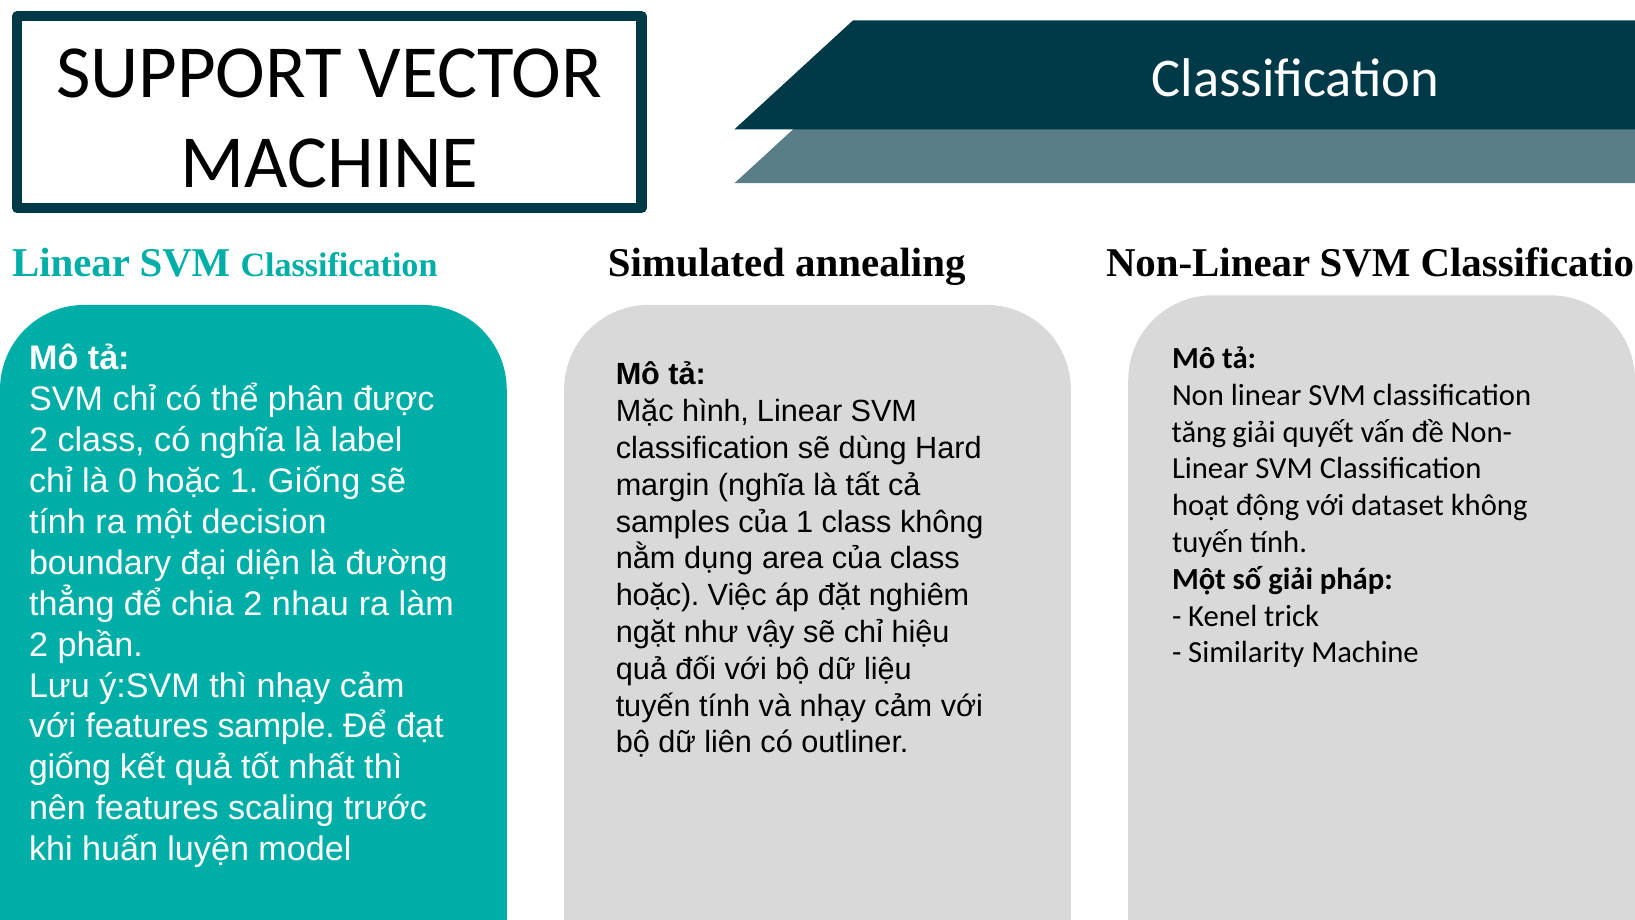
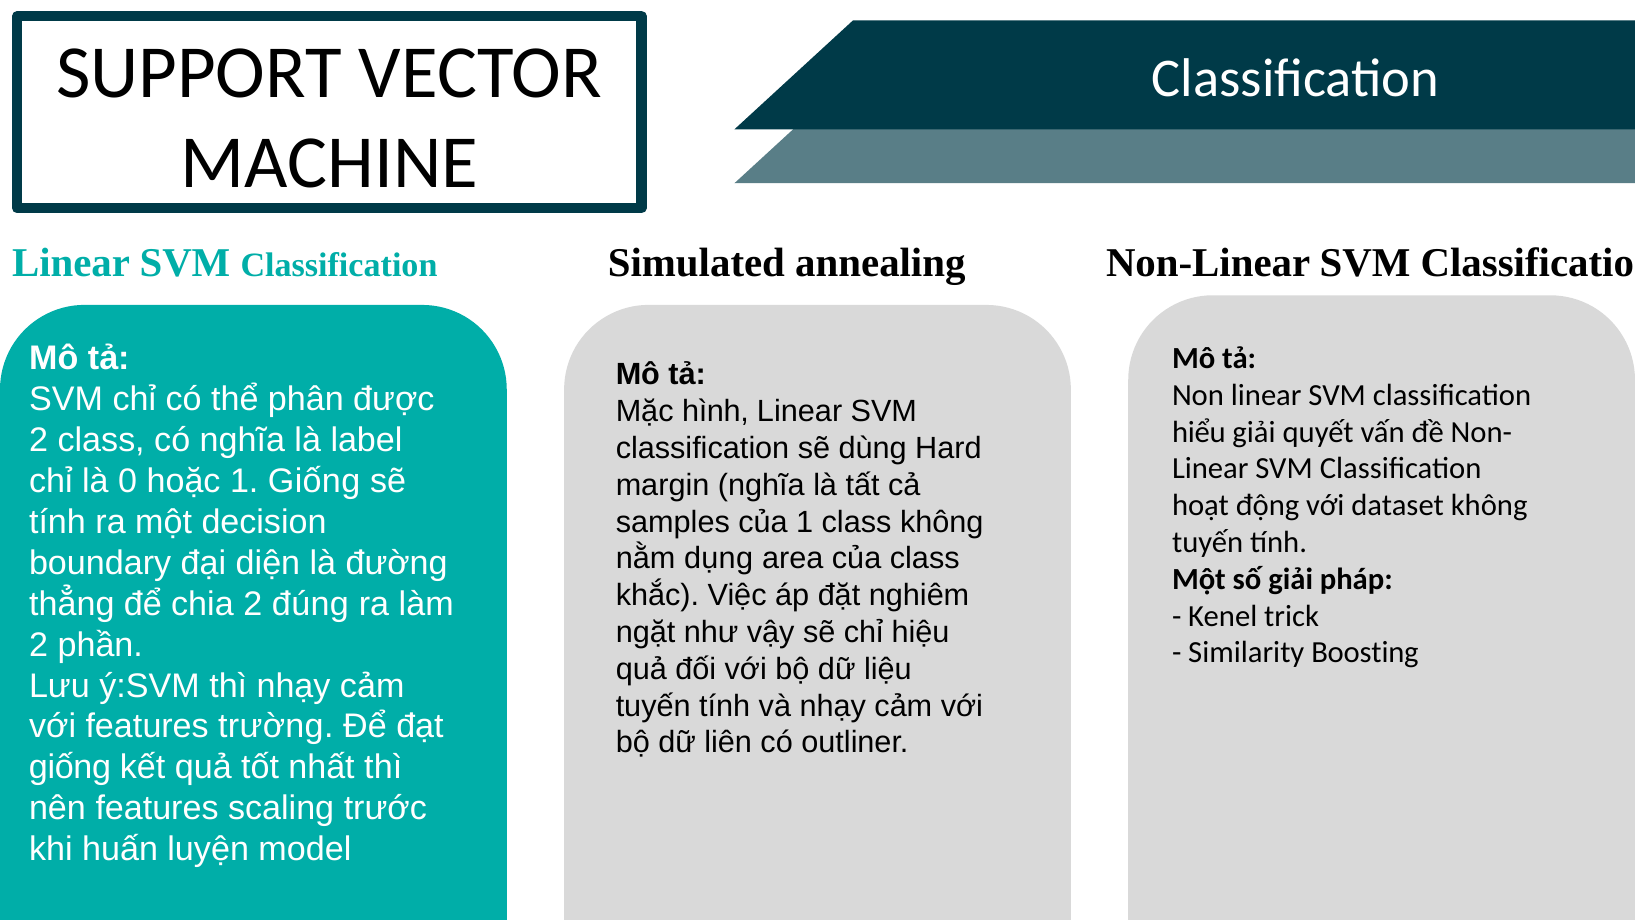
tăng: tăng -> hiểu
hoặc at (658, 595): hoặc -> khắc
nhau: nhau -> đúng
Similarity Machine: Machine -> Boosting
sample: sample -> trường
